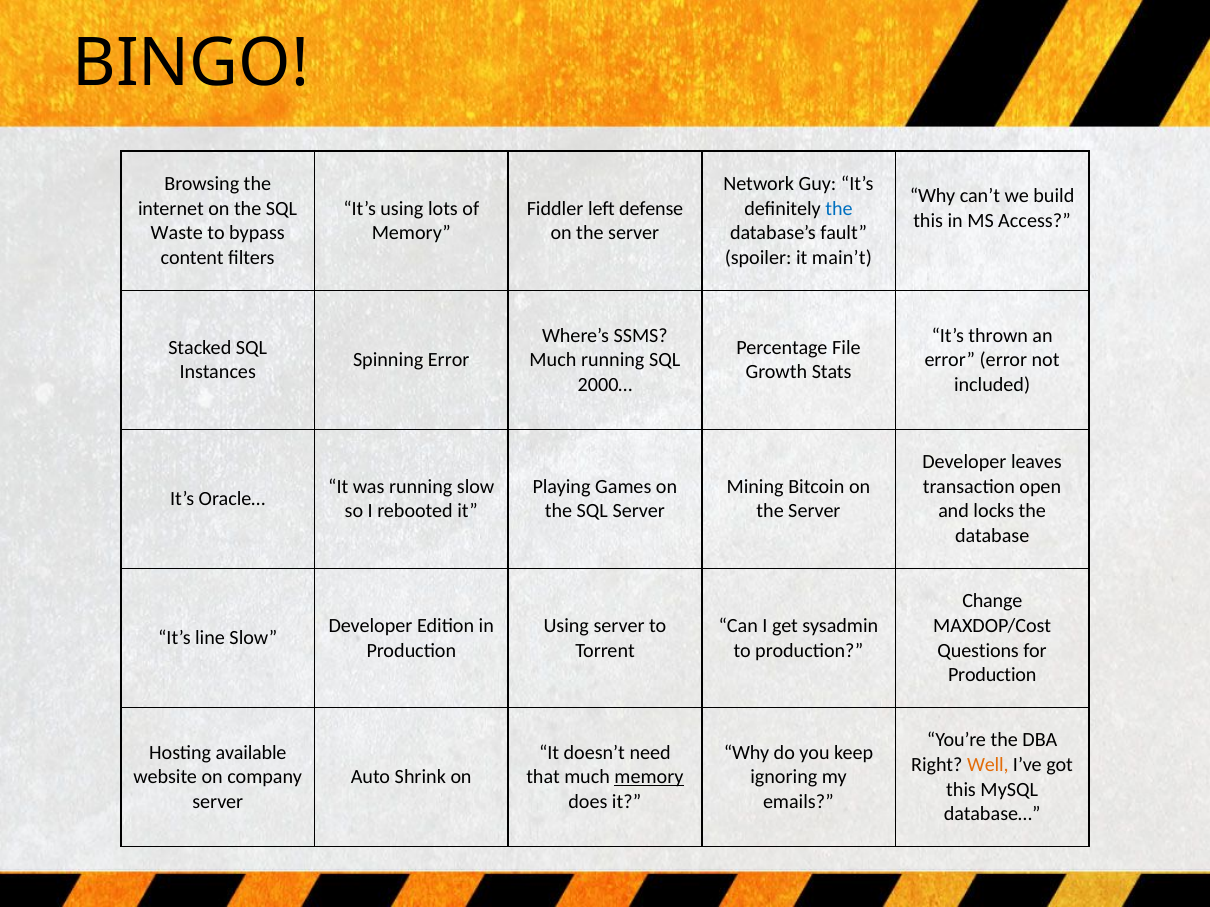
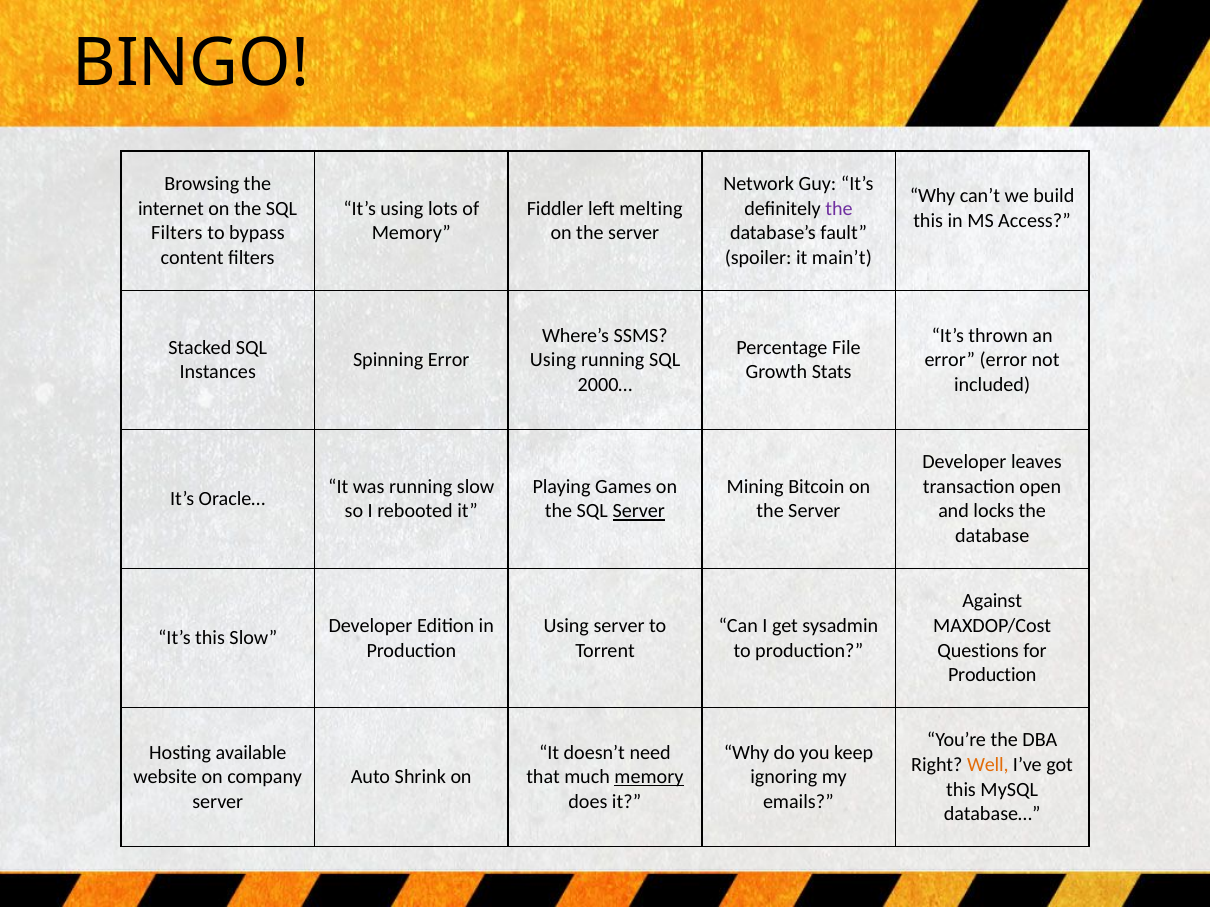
defense: defense -> melting
the at (839, 209) colour: blue -> purple
Waste at (177, 233): Waste -> Filters
Much at (553, 360): Much -> Using
Server at (639, 512) underline: none -> present
Change: Change -> Against
It’s line: line -> this
